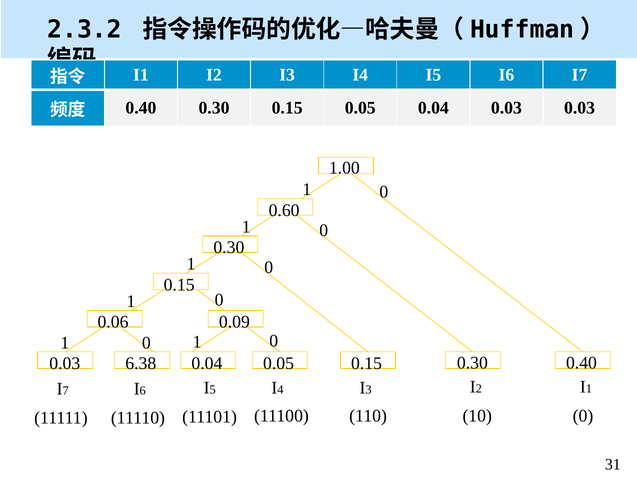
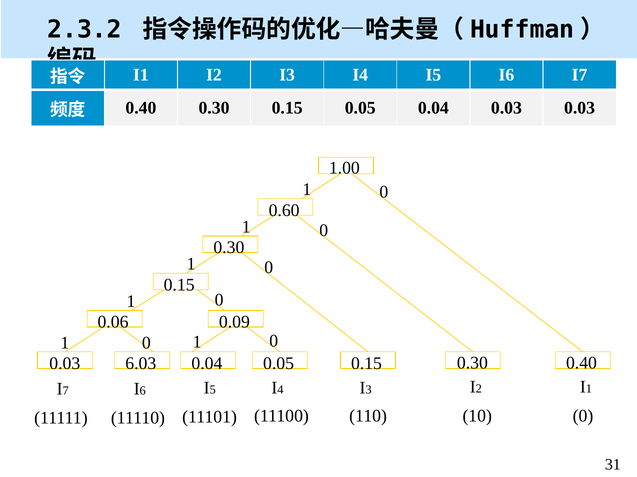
6.38: 6.38 -> 6.03
